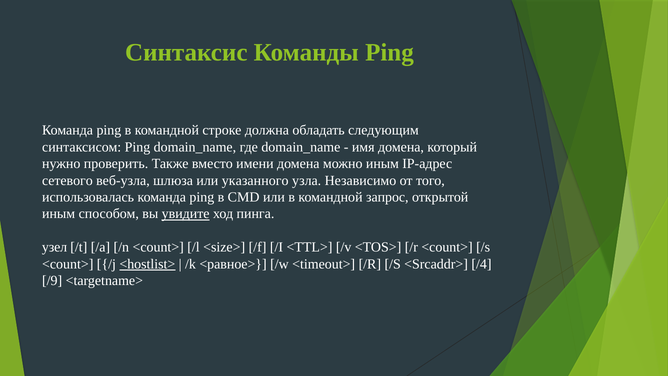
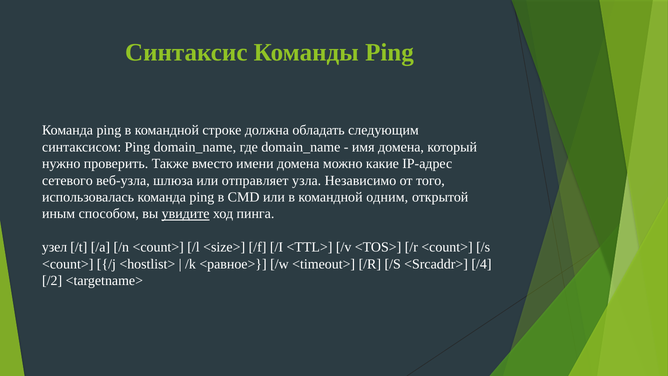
можно иным: иным -> какие
указанного: указанного -> отправляет
запрос: запрос -> одним
<hostlist> underline: present -> none
/9: /9 -> /2
